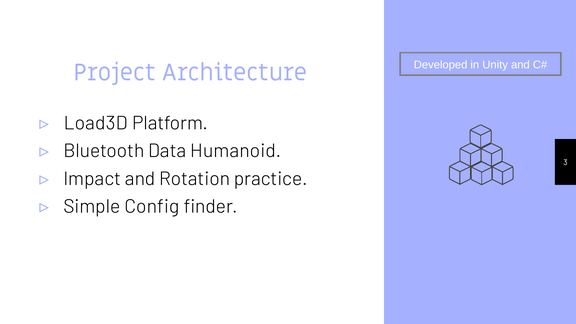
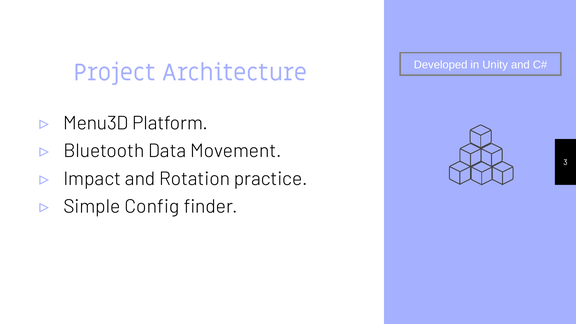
Load3D: Load3D -> Menu3D
Humanoid: Humanoid -> Movement
